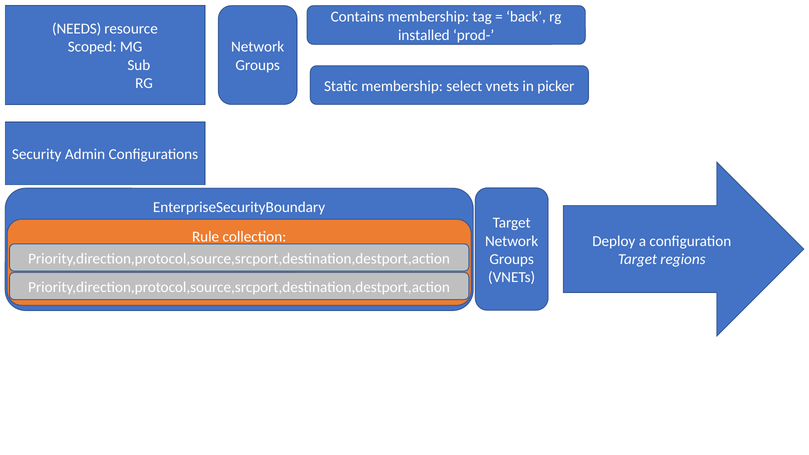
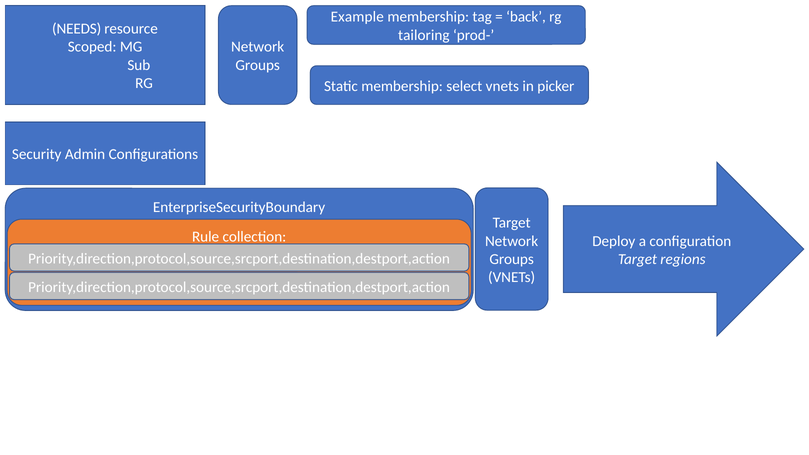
Contains: Contains -> Example
installed: installed -> tailoring
